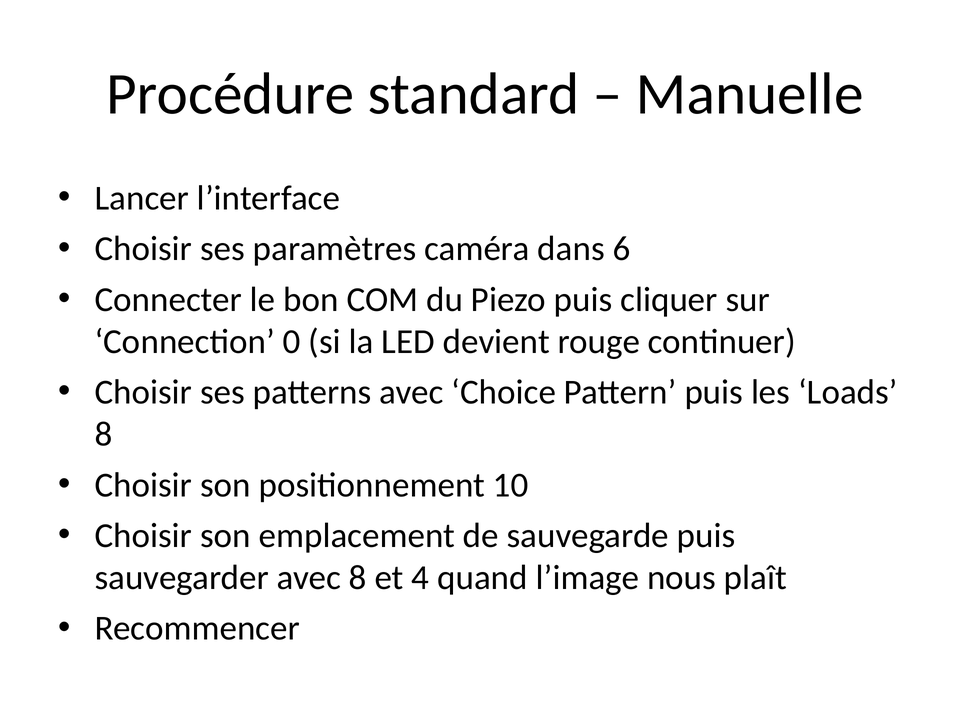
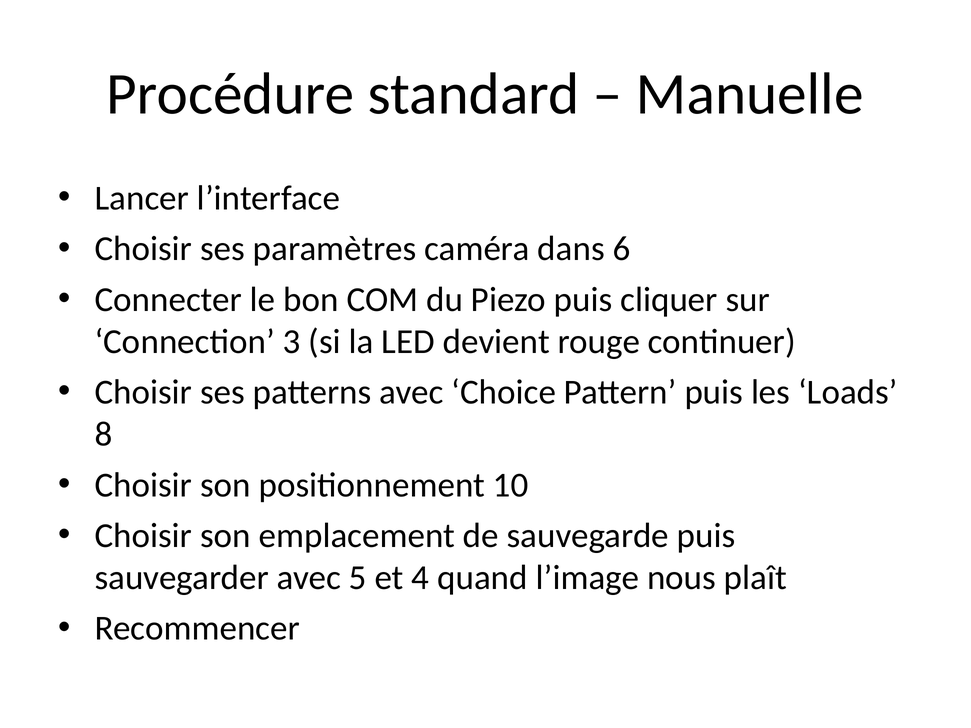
0: 0 -> 3
avec 8: 8 -> 5
